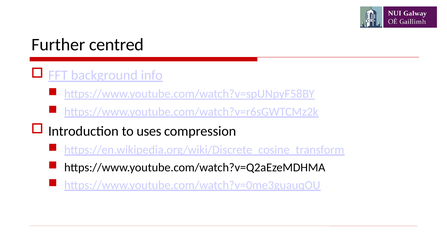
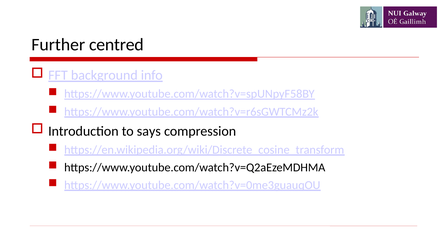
uses: uses -> says
